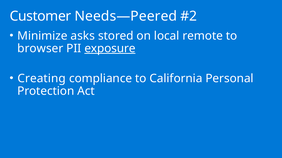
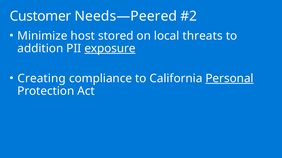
asks: asks -> host
remote: remote -> threats
browser: browser -> addition
Personal underline: none -> present
